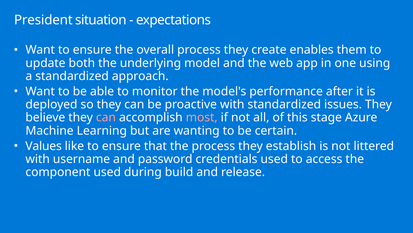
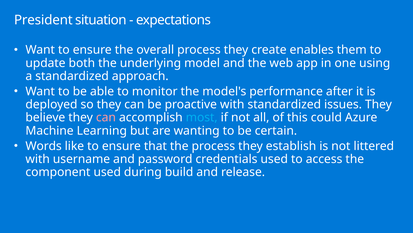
most colour: pink -> light blue
stage: stage -> could
Values: Values -> Words
